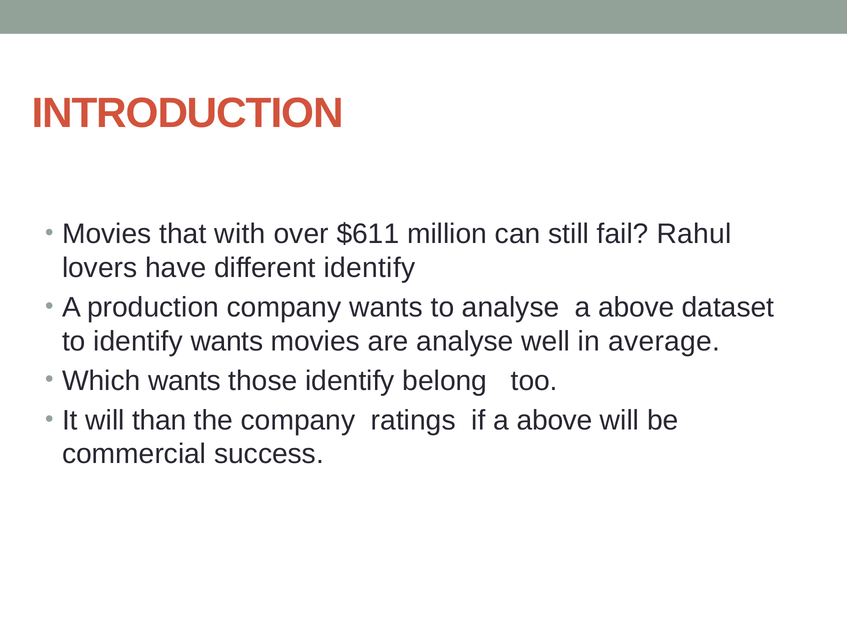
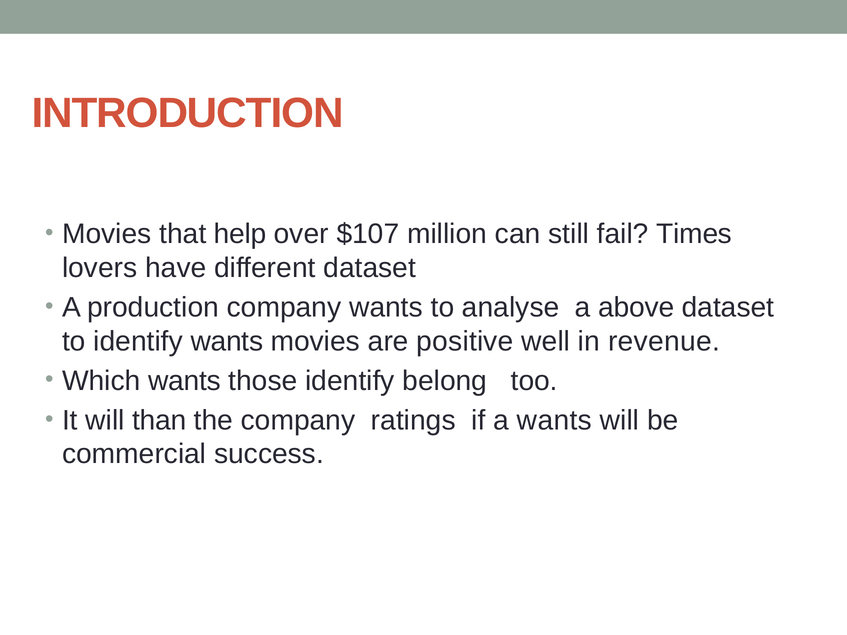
with: with -> help
$611: $611 -> $107
Rahul: Rahul -> Times
different identify: identify -> dataset
are analyse: analyse -> positive
average: average -> revenue
if a above: above -> wants
